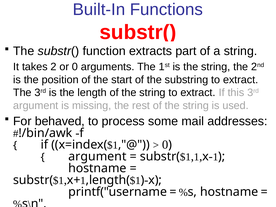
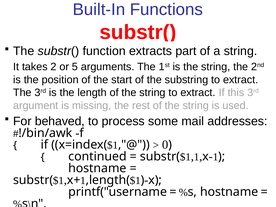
or 0: 0 -> 5
argument at (97, 157): argument -> continued
